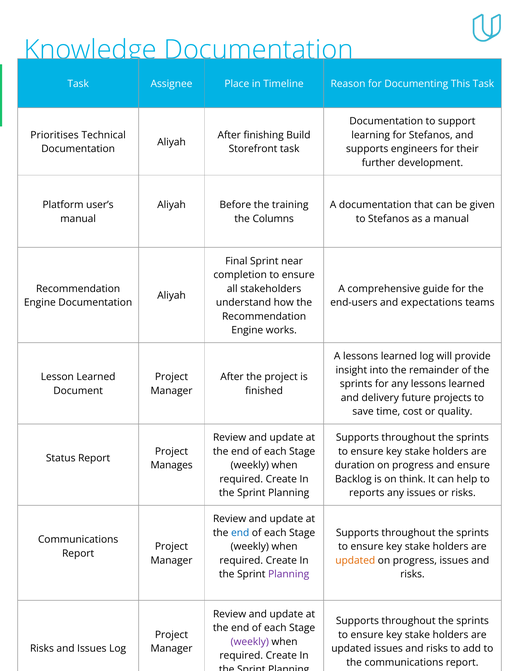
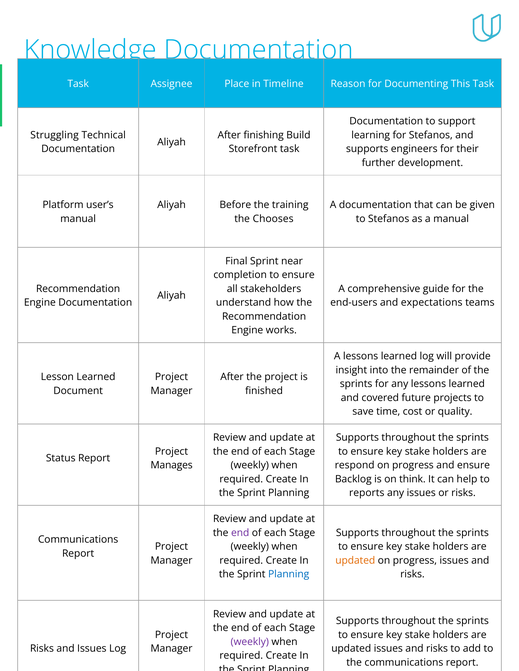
Prioritises: Prioritises -> Struggling
Columns: Columns -> Chooses
delivery: delivery -> covered
duration: duration -> respond
end at (240, 533) colour: blue -> purple
Planning at (289, 575) colour: purple -> blue
